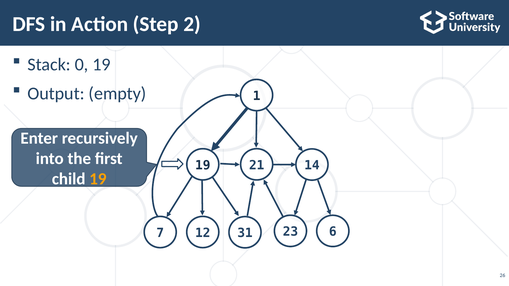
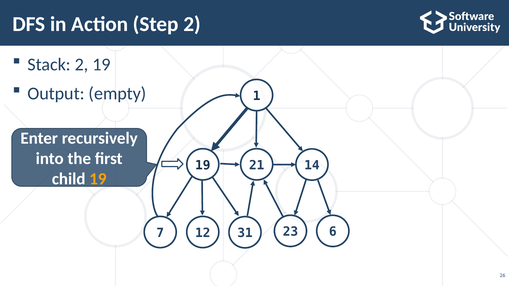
Stack 0: 0 -> 2
